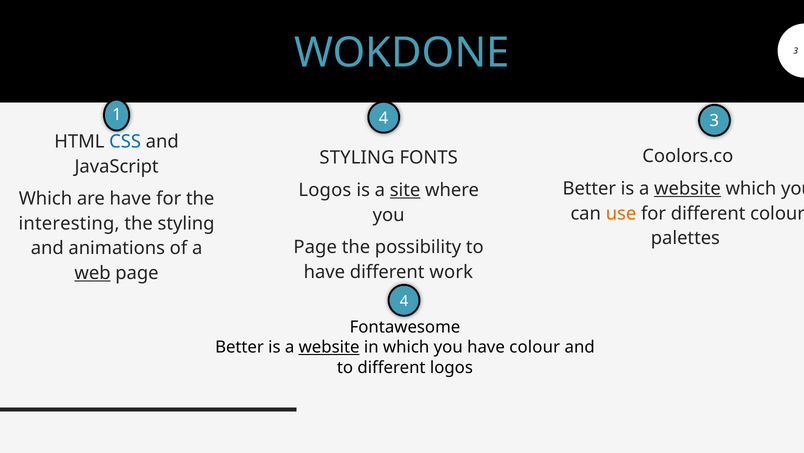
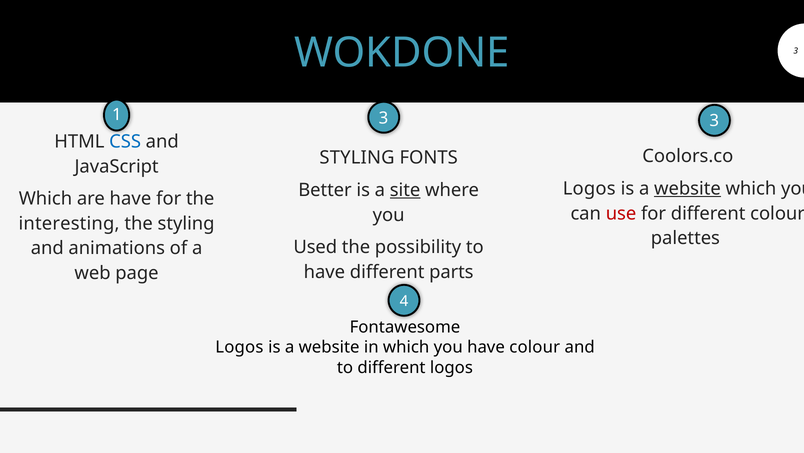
1 4: 4 -> 3
Better at (589, 188): Better -> Logos
Logos at (325, 190): Logos -> Better
use colour: orange -> red
Page at (315, 247): Page -> Used
work: work -> parts
web underline: present -> none
Better at (239, 347): Better -> Logos
website at (329, 347) underline: present -> none
